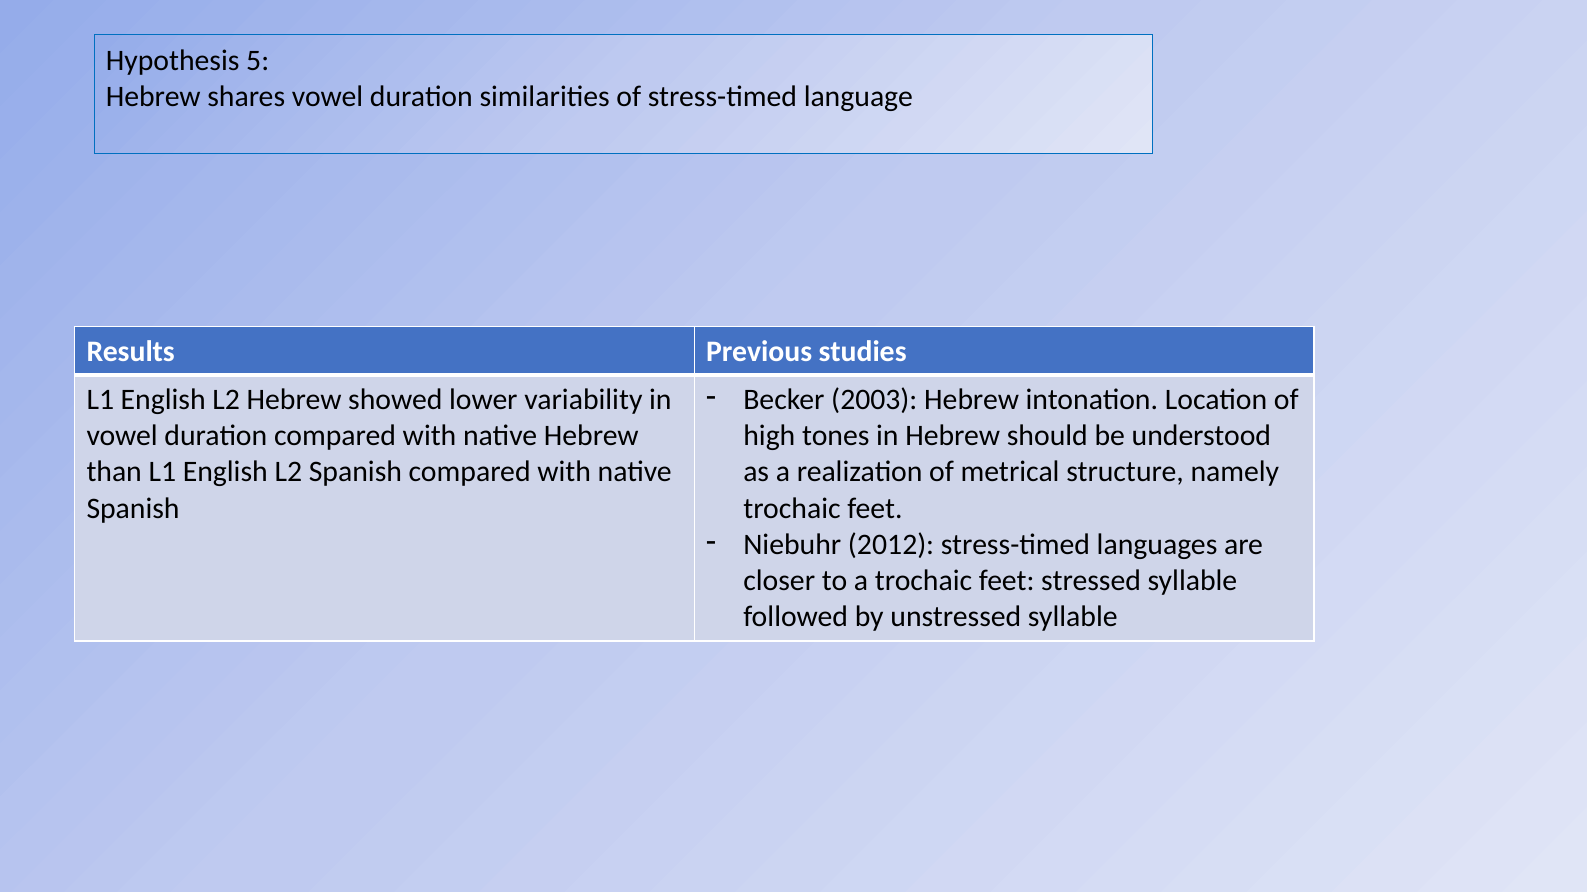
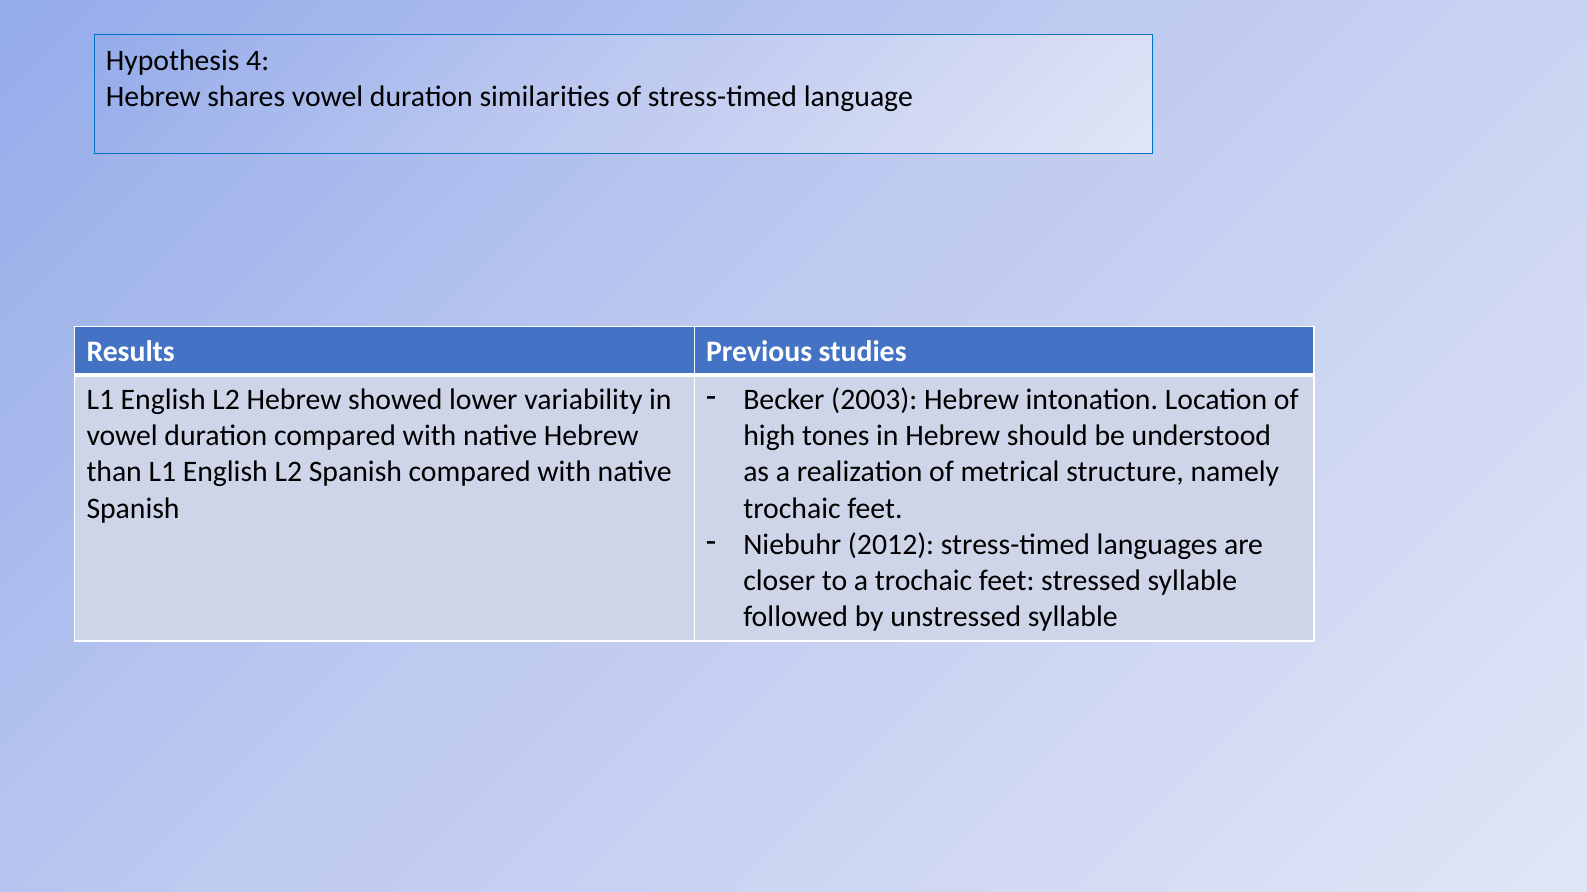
5: 5 -> 4
